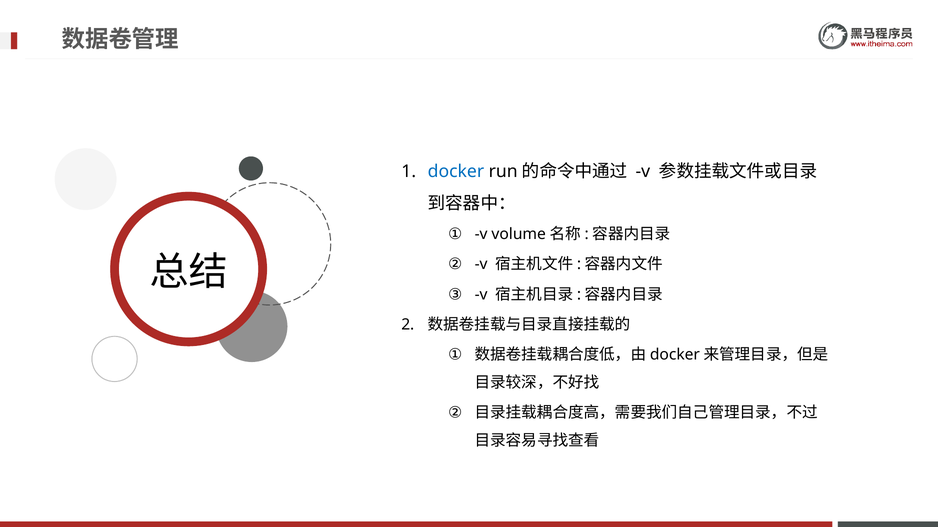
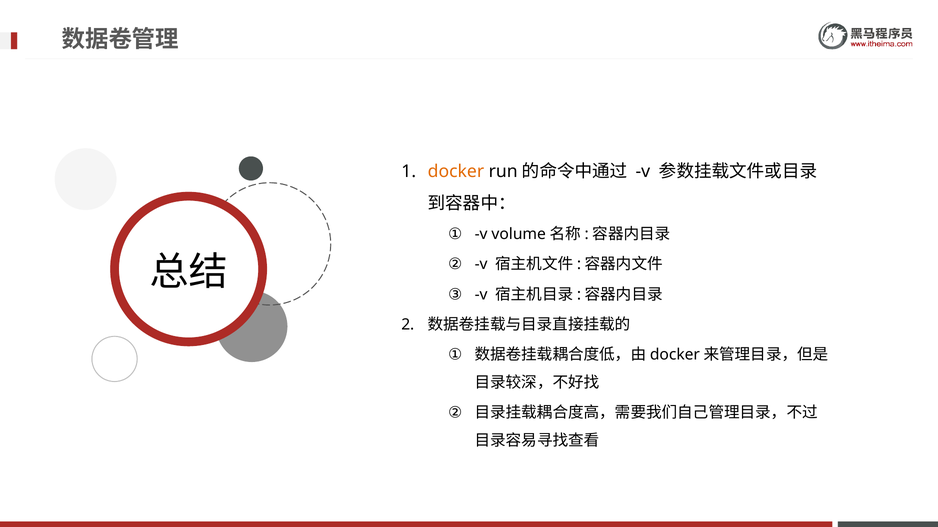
docker colour: blue -> orange
